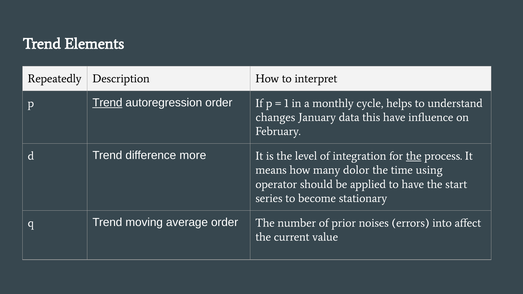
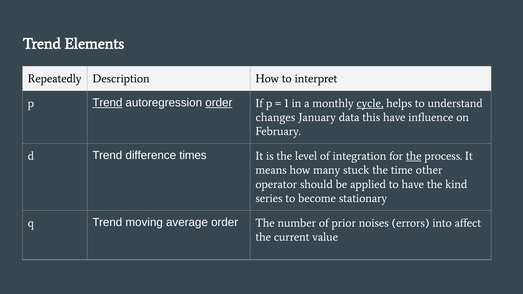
order at (219, 103) underline: none -> present
cycle underline: none -> present
more: more -> times
dolor: dolor -> stuck
using: using -> other
start: start -> kind
